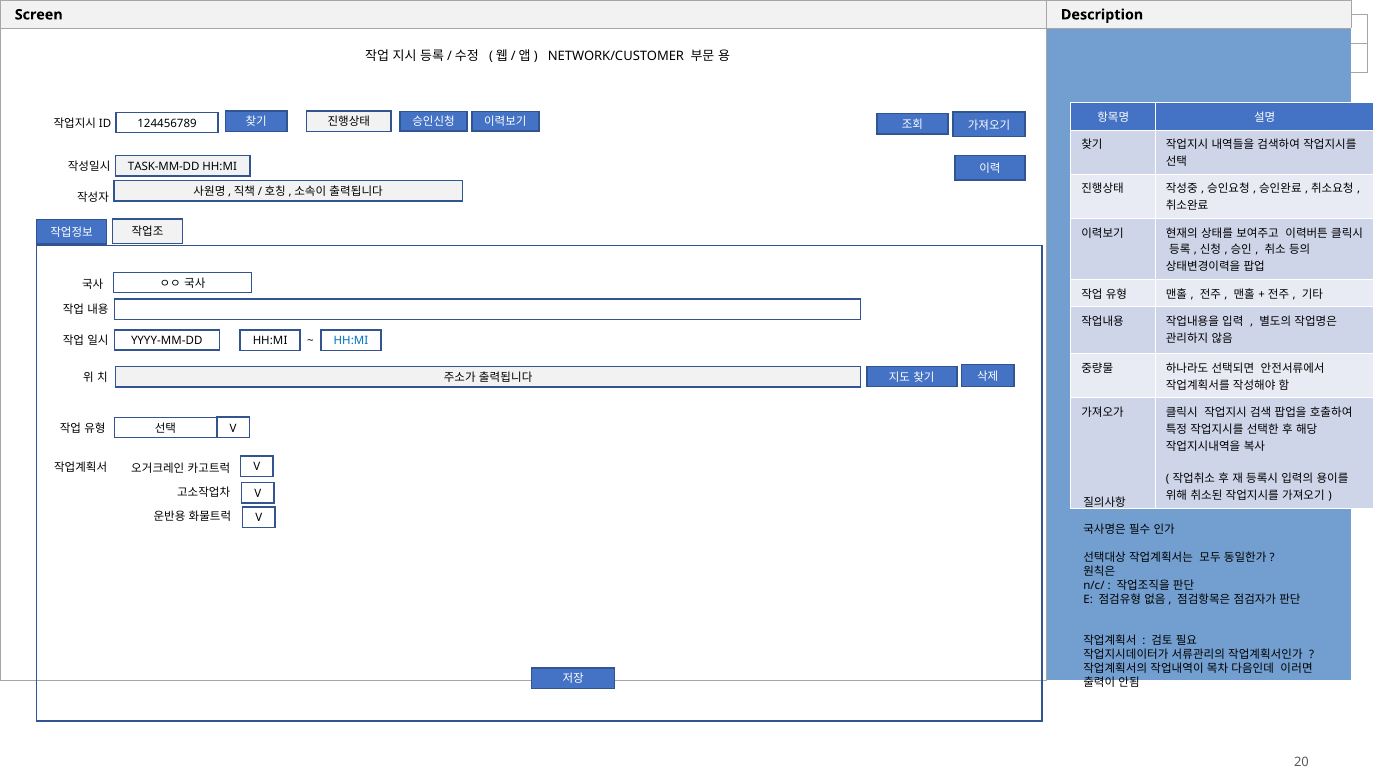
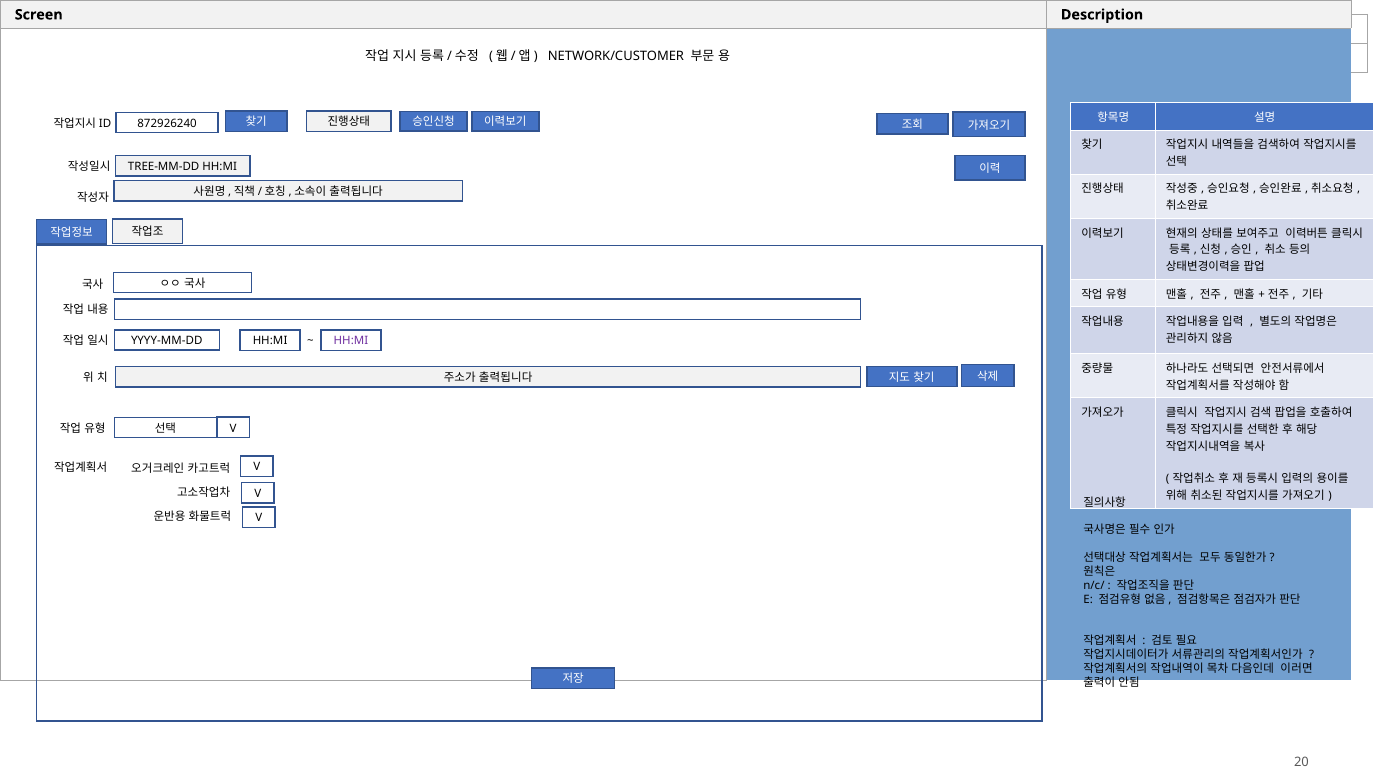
124456789: 124456789 -> 872926240
TASK-MM-DD: TASK-MM-DD -> TREE-MM-DD
HH:MI at (351, 341) colour: blue -> purple
